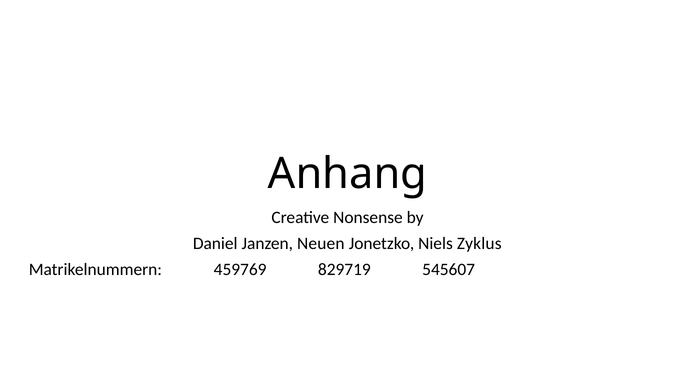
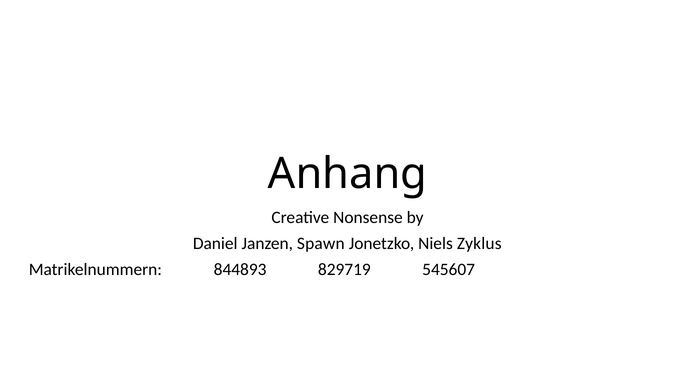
Neuen: Neuen -> Spawn
459769: 459769 -> 844893
